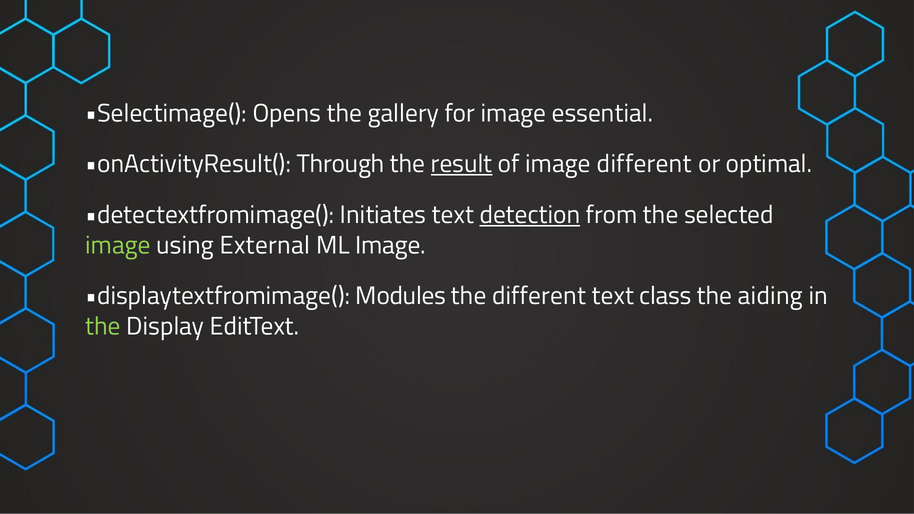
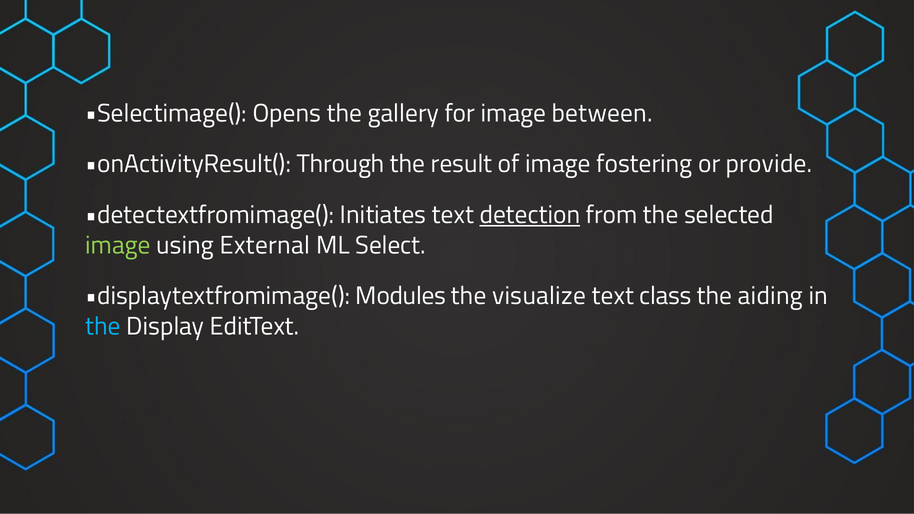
essential: essential -> between
result underline: present -> none
image different: different -> fostering
optimal: optimal -> provide
ML Image: Image -> Select
the different: different -> visualize
the at (103, 327) colour: light green -> light blue
